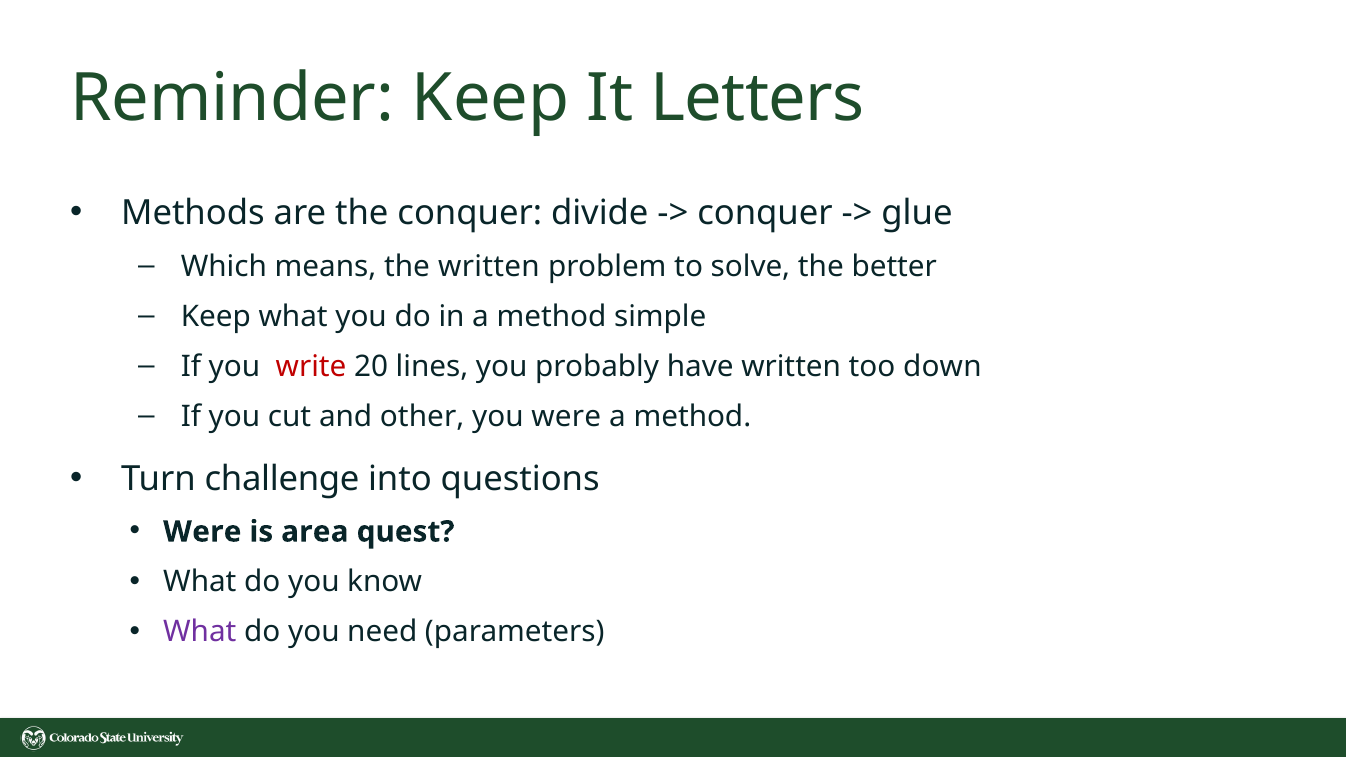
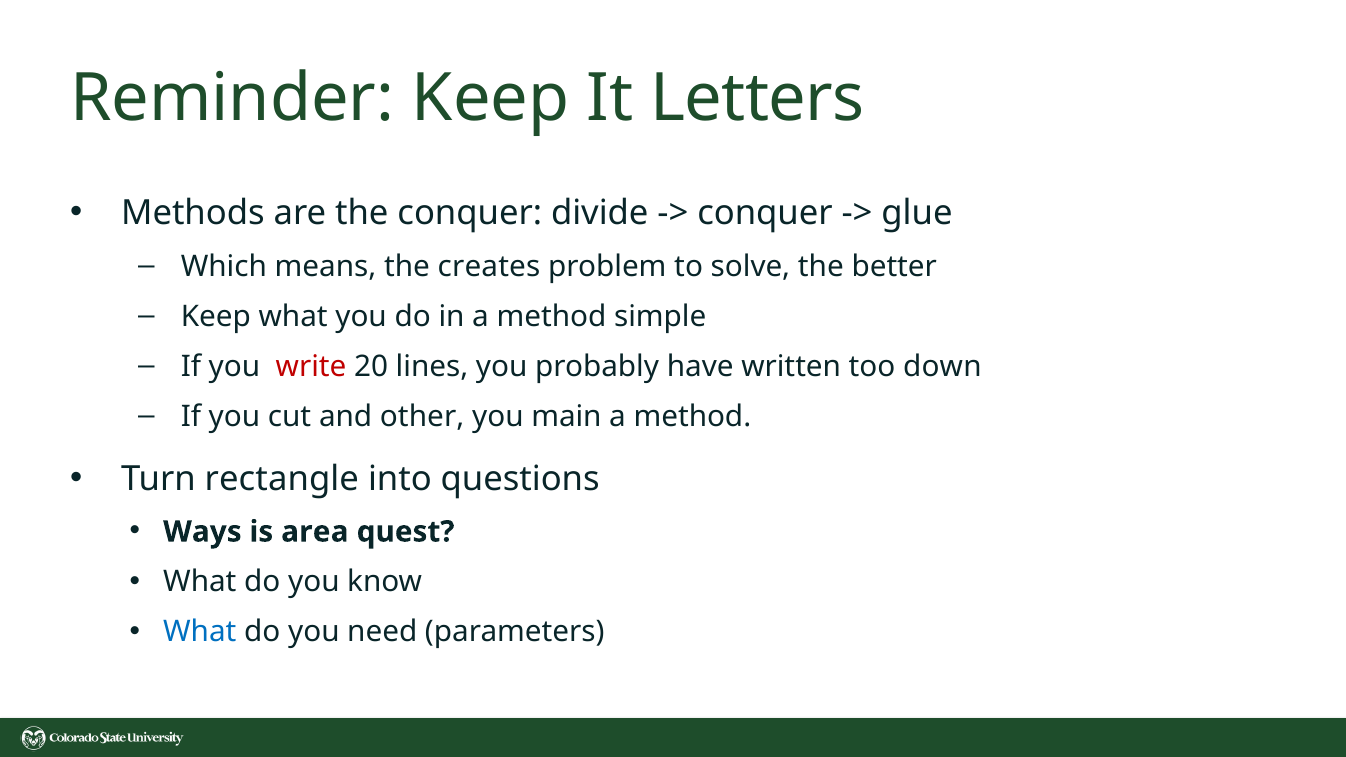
the written: written -> creates
you were: were -> main
challenge: challenge -> rectangle
Were at (202, 532): Were -> Ways
What at (200, 632) colour: purple -> blue
